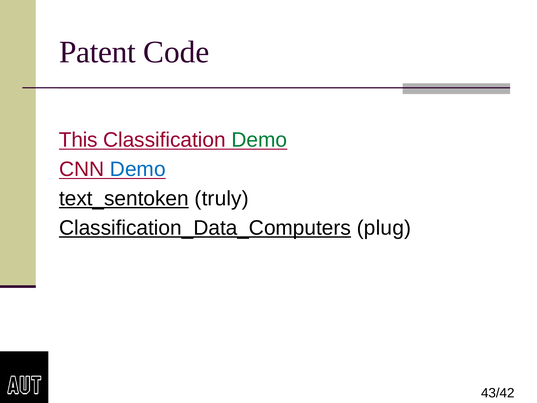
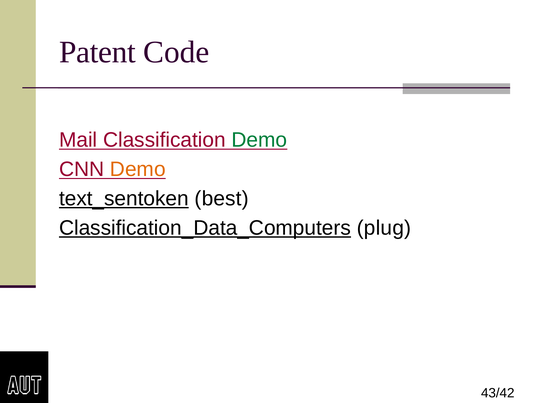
This: This -> Mail
Demo at (138, 169) colour: blue -> orange
truly: truly -> best
